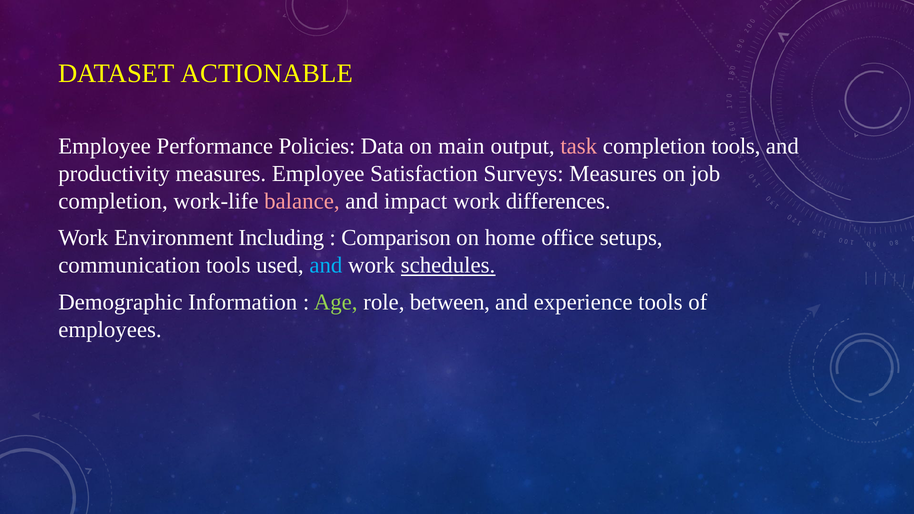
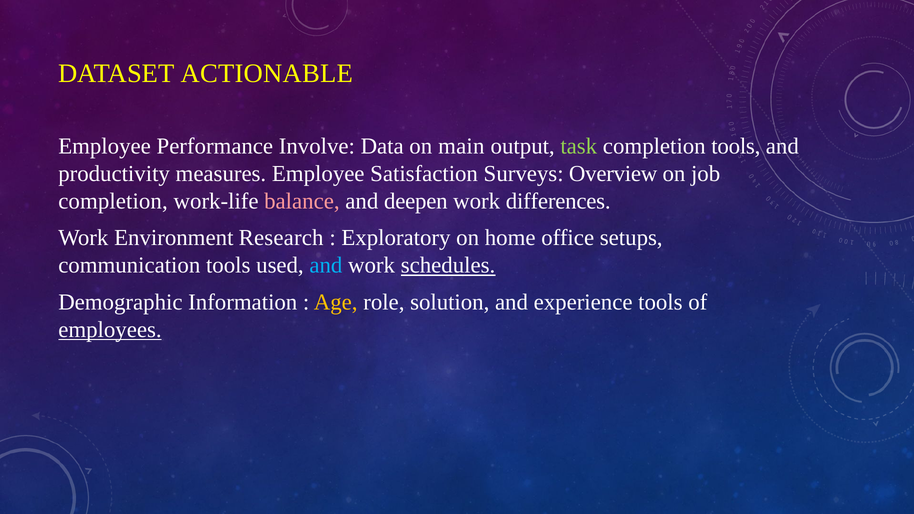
Policies: Policies -> Involve
task colour: pink -> light green
Surveys Measures: Measures -> Overview
impact: impact -> deepen
Including: Including -> Research
Comparison: Comparison -> Exploratory
Age colour: light green -> yellow
between: between -> solution
employees underline: none -> present
